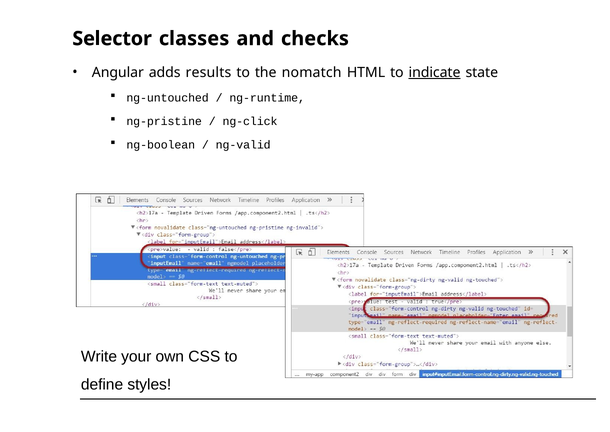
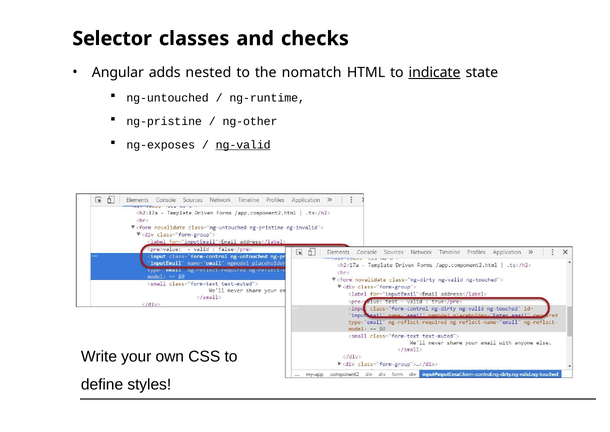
results: results -> nested
ng-click: ng-click -> ng-other
ng-boolean: ng-boolean -> ng-exposes
ng-valid underline: none -> present
